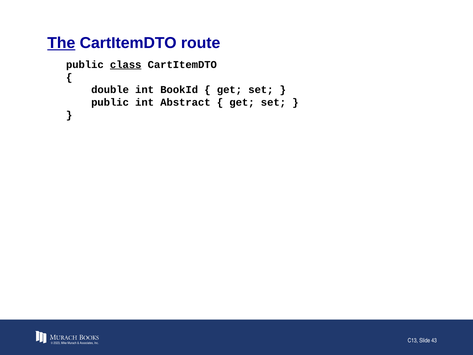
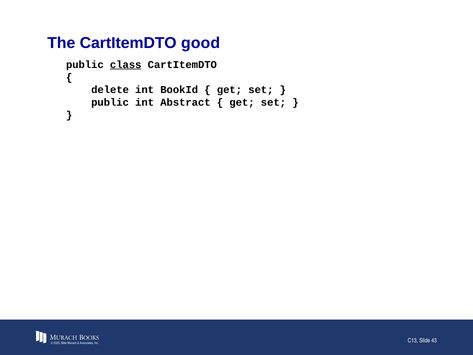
The underline: present -> none
route: route -> good
double: double -> delete
